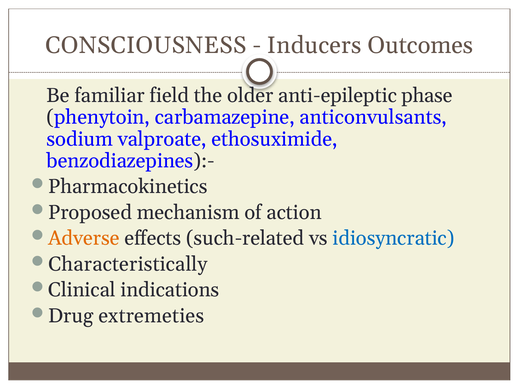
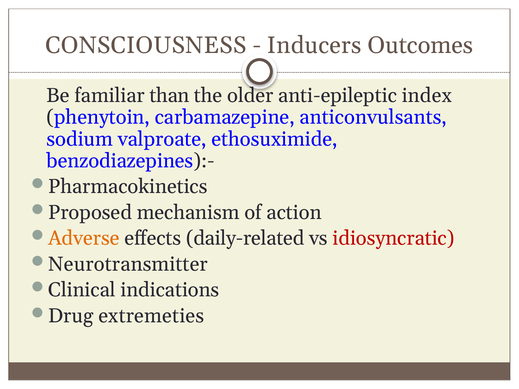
field: field -> than
phase: phase -> index
such-related: such-related -> daily-related
idiosyncratic colour: blue -> red
Characteristically: Characteristically -> Neurotransmitter
